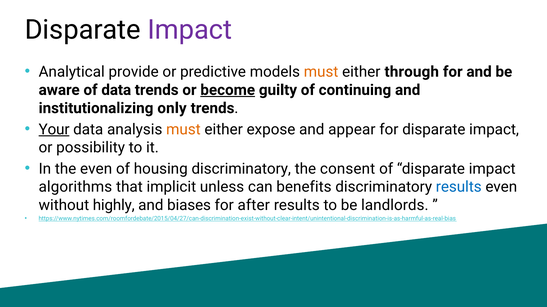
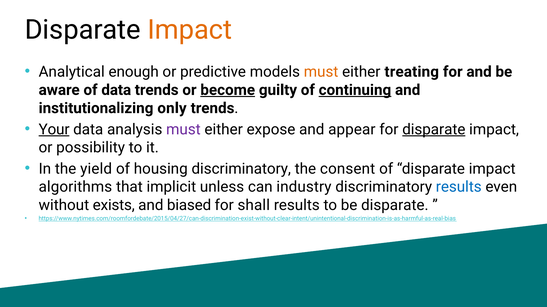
Impact at (190, 30) colour: purple -> orange
provide: provide -> enough
through: through -> treating
continuing underline: none -> present
must at (183, 130) colour: orange -> purple
disparate at (434, 130) underline: none -> present
the even: even -> yield
benefits: benefits -> industry
highly: highly -> exists
biases: biases -> biased
after: after -> shall
be landlords: landlords -> disparate
